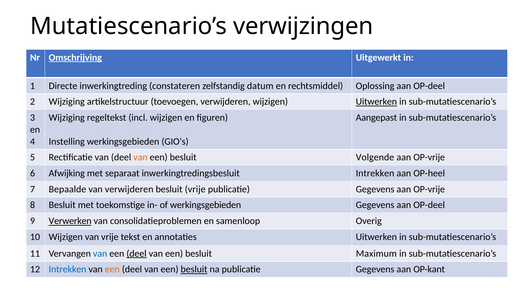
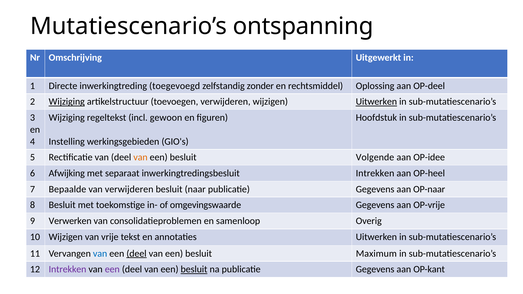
verwijzingen: verwijzingen -> ontspanning
Omschrijving underline: present -> none
constateren: constateren -> toegevoegd
datum: datum -> zonder
Wijziging at (67, 102) underline: none -> present
incl wijzigen: wijzigen -> gewoon
Aangepast: Aangepast -> Hoofdstuk
OP-vrije at (429, 158): OP-vrije -> OP-idee
besluit vrije: vrije -> naar
Gegevens aan OP-vrije: OP-vrije -> OP-naar
of werkingsgebieden: werkingsgebieden -> omgevingswaarde
Gegevens aan OP-deel: OP-deel -> OP-vrije
Verwerken underline: present -> none
Intrekken at (68, 270) colour: blue -> purple
een at (112, 270) colour: orange -> purple
